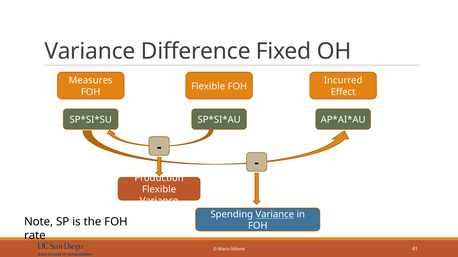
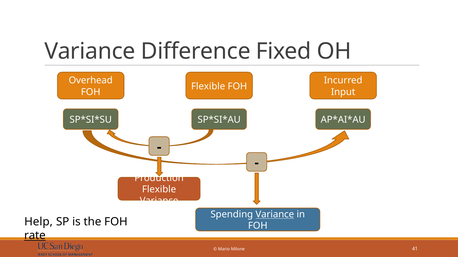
Measures: Measures -> Overhead
Effect: Effect -> Input
Note: Note -> Help
rate underline: none -> present
